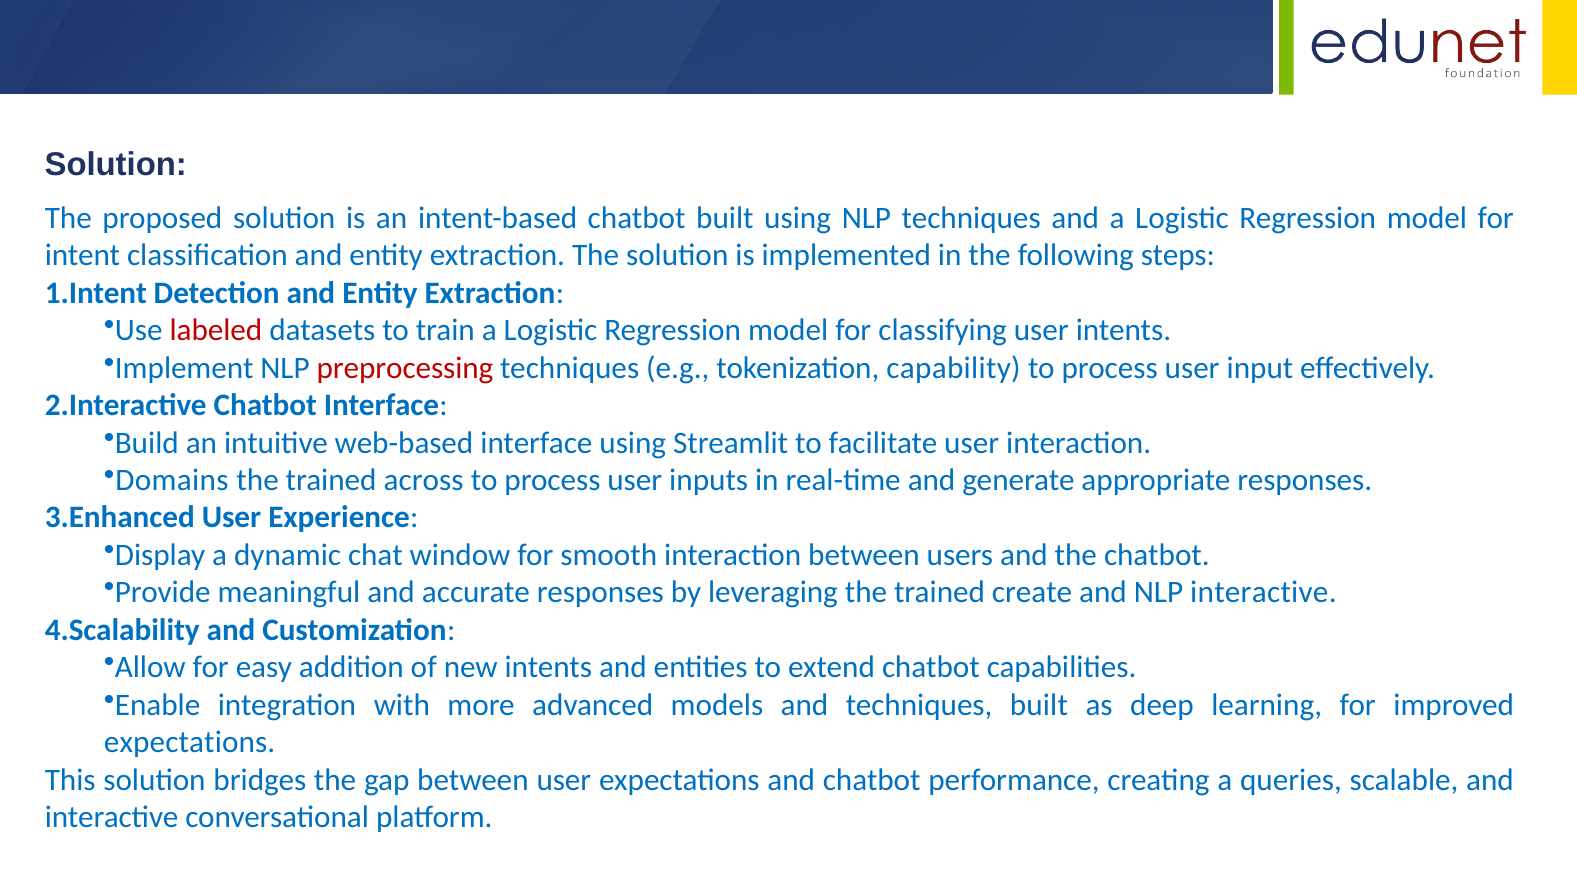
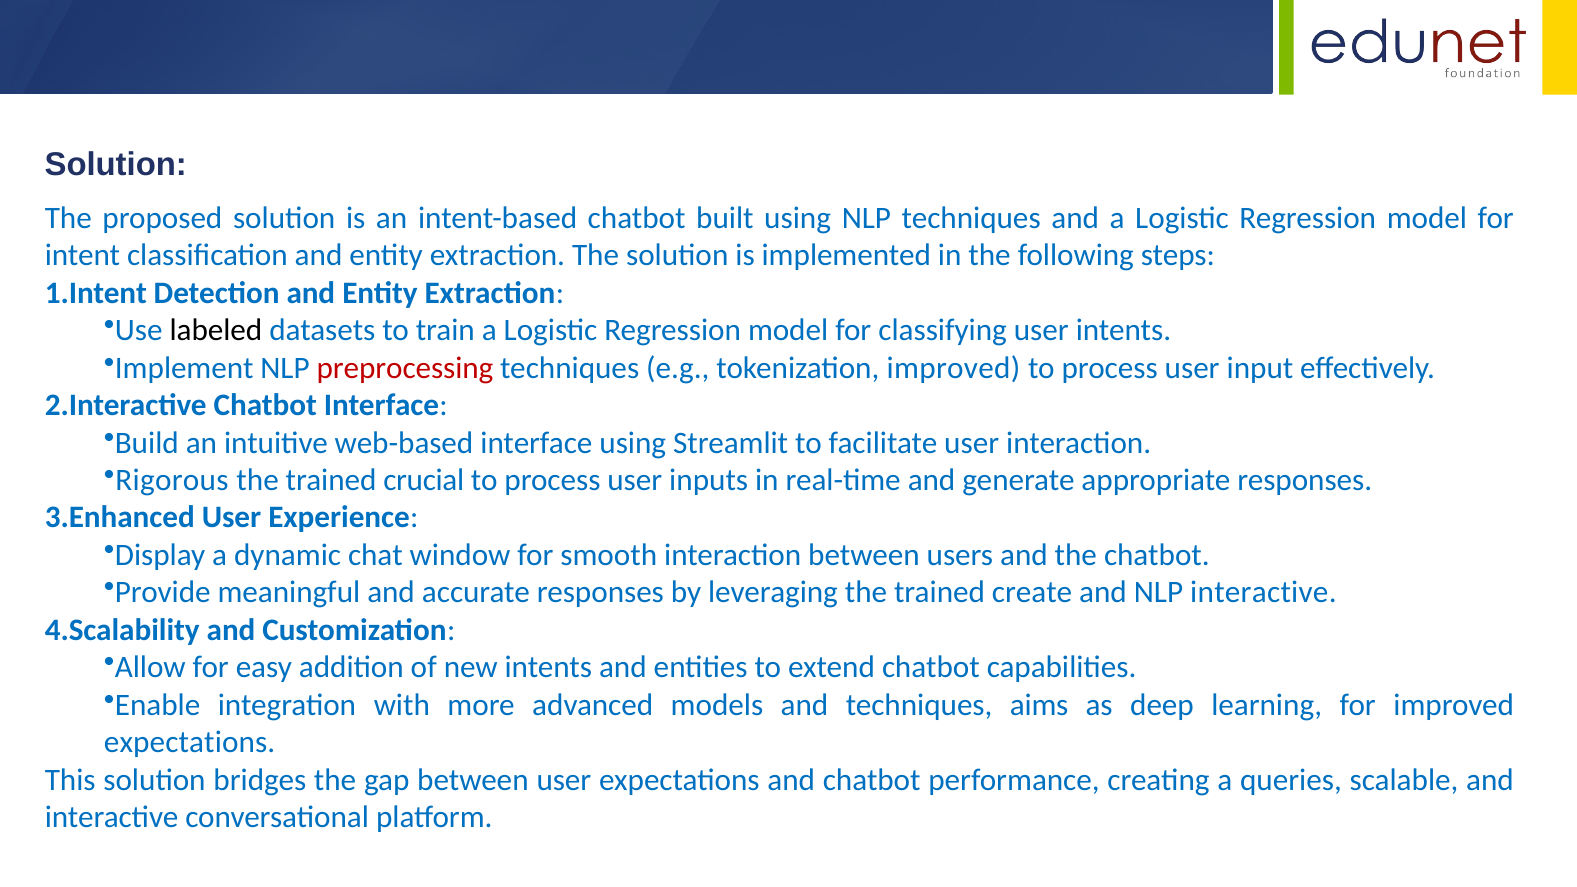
labeled colour: red -> black
tokenization capability: capability -> improved
Domains: Domains -> Rigorous
across: across -> crucial
techniques built: built -> aims
